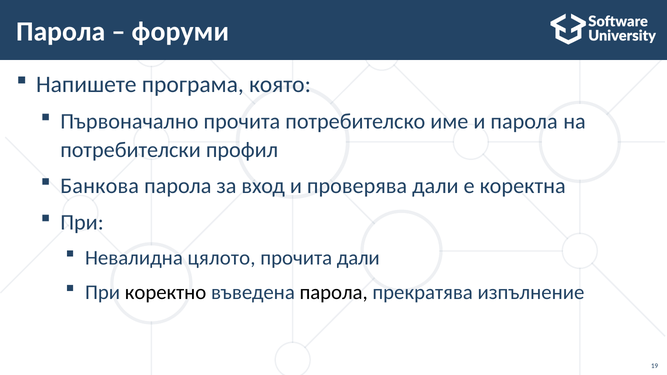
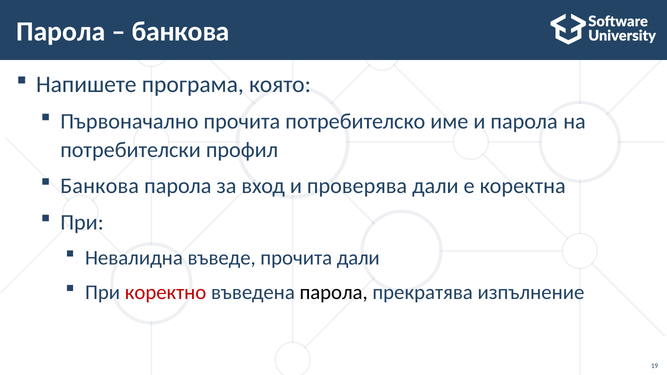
форуми at (180, 32): форуми -> банкова
цялото: цялото -> въведе
коректно colour: black -> red
